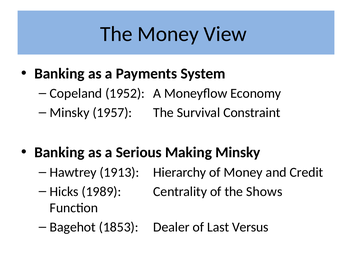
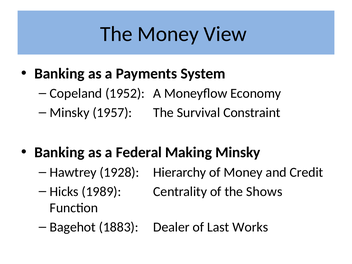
Serious: Serious -> Federal
1913: 1913 -> 1928
1853: 1853 -> 1883
Versus: Versus -> Works
